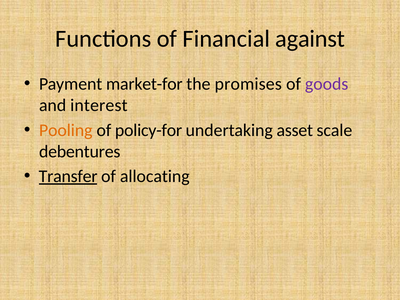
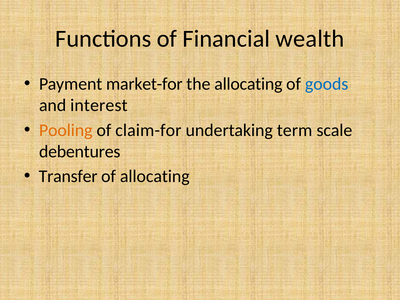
against: against -> wealth
the promises: promises -> allocating
goods colour: purple -> blue
policy-for: policy-for -> claim-for
asset: asset -> term
Transfer underline: present -> none
